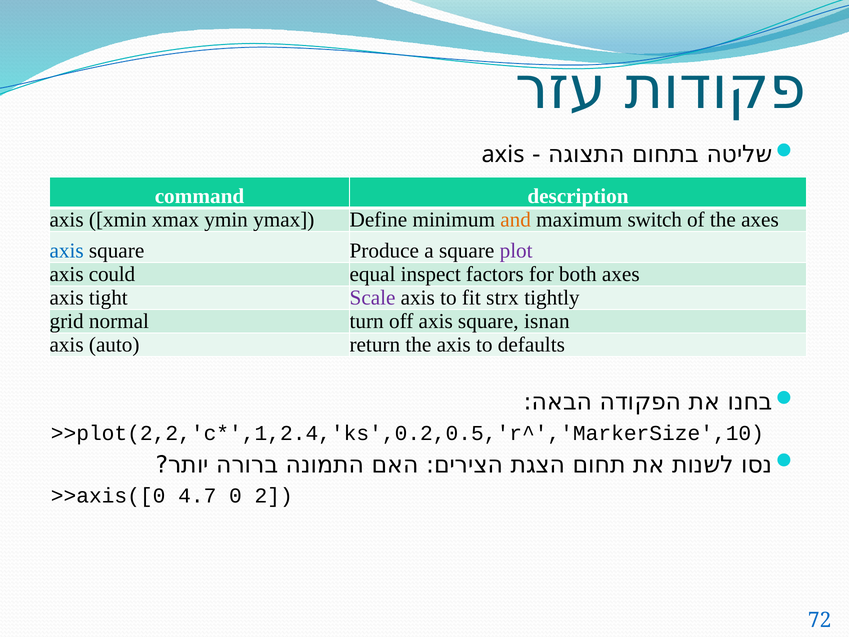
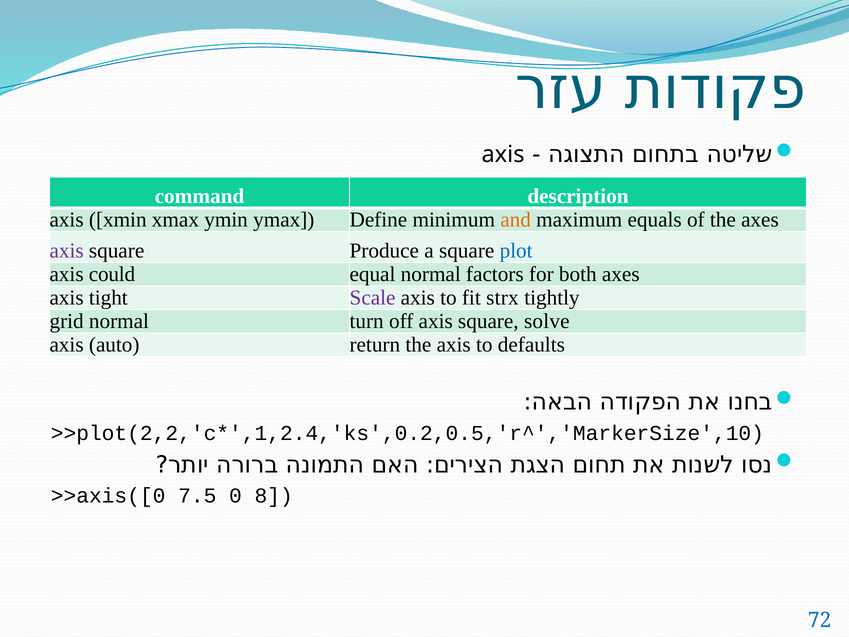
switch: switch -> equals
axis at (67, 251) colour: blue -> purple
plot colour: purple -> blue
equal inspect: inspect -> normal
isnan: isnan -> solve
4.7: 4.7 -> 7.5
2: 2 -> 8
